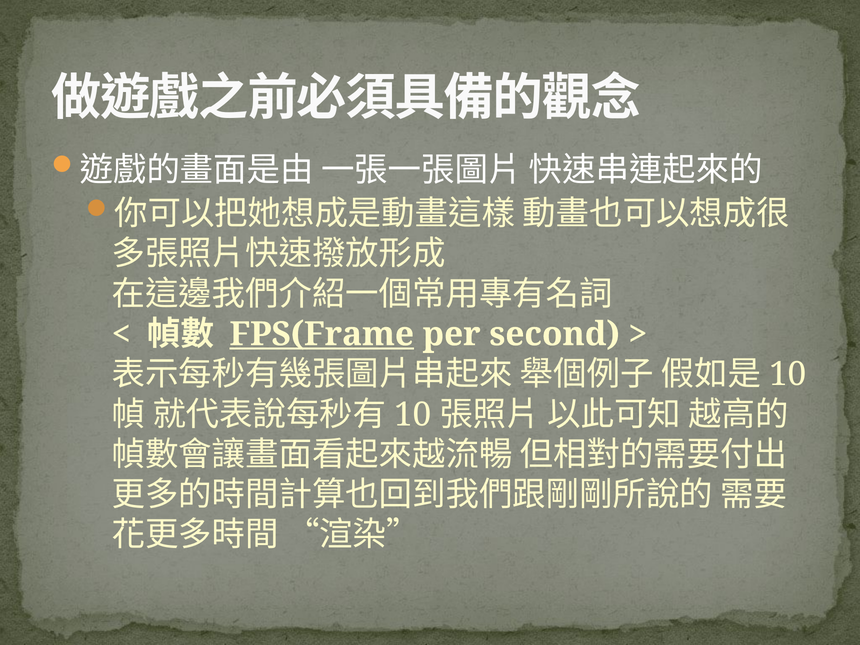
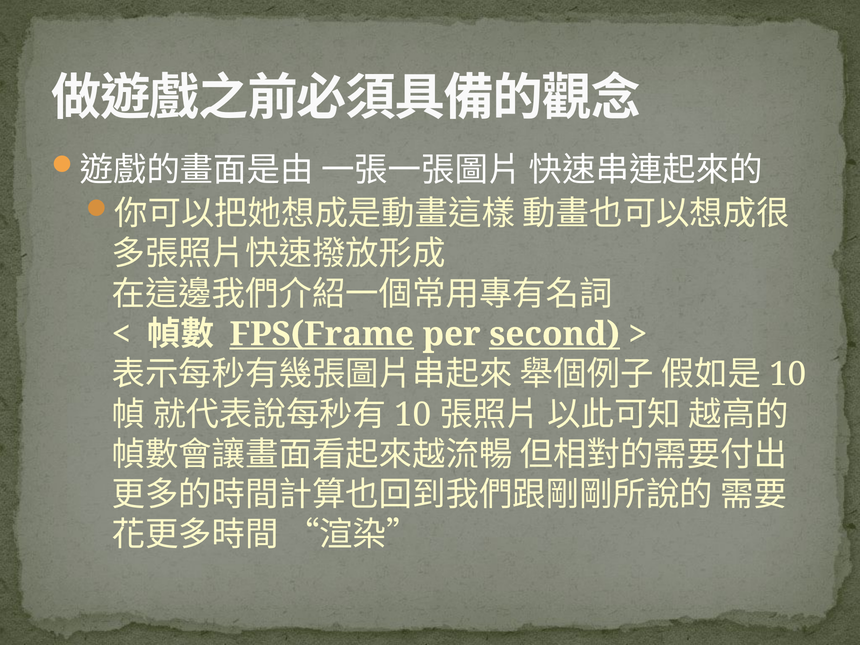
second underline: none -> present
